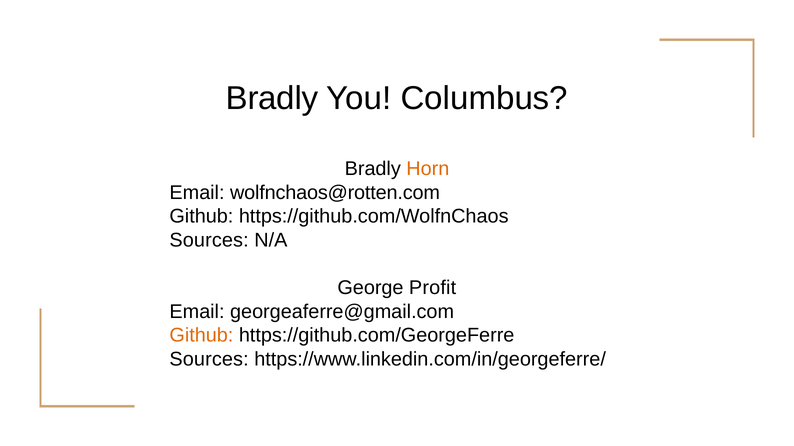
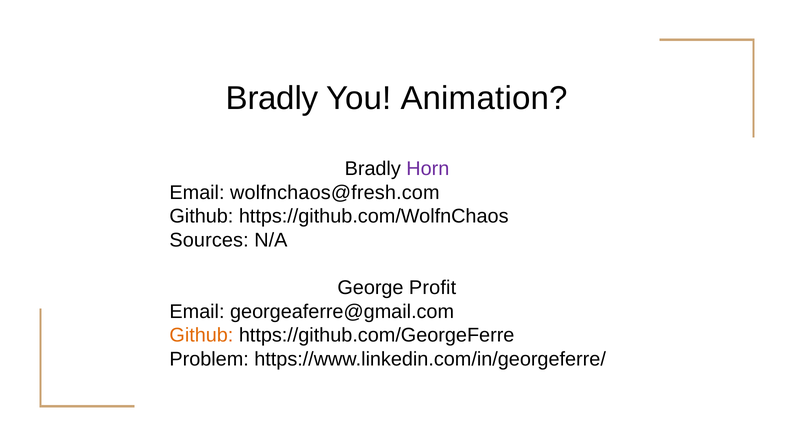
Columbus: Columbus -> Animation
Horn colour: orange -> purple
wolfnchaos@rotten.com: wolfnchaos@rotten.com -> wolfnchaos@fresh.com
Sources at (209, 360): Sources -> Problem
